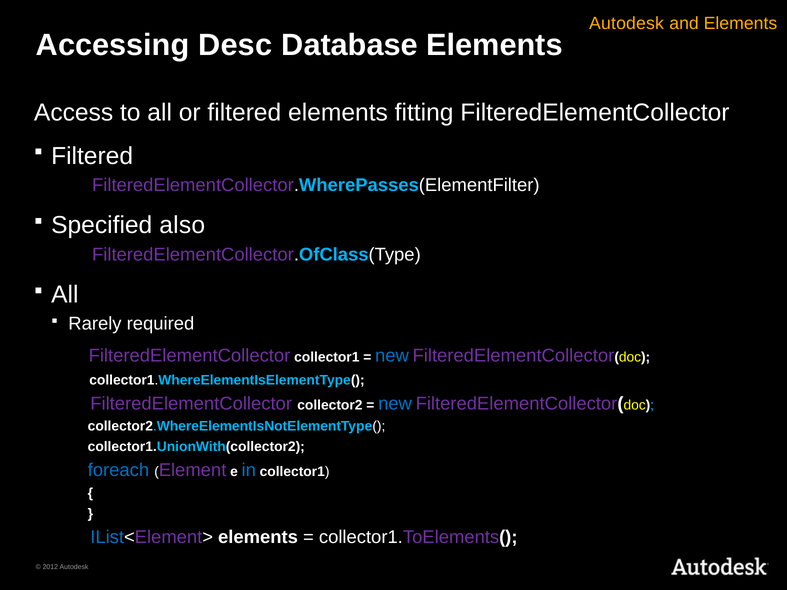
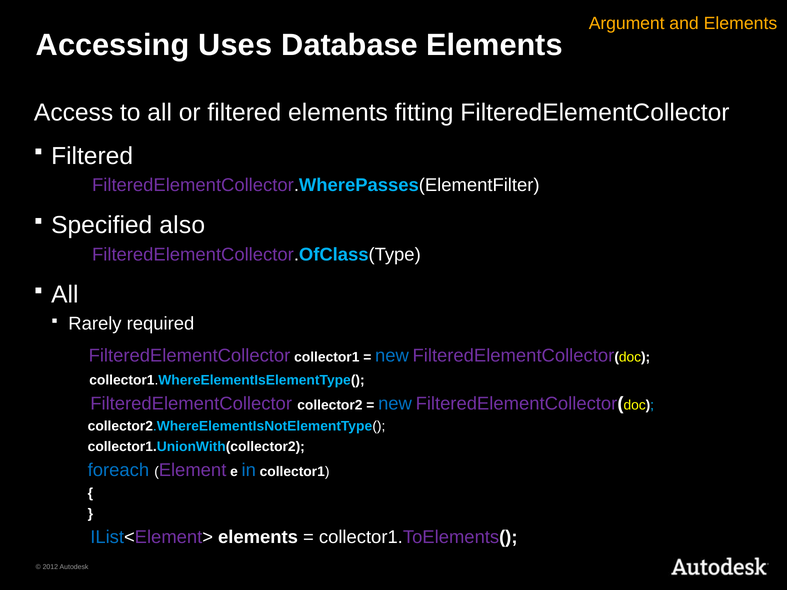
Autodesk at (627, 24): Autodesk -> Argument
Desc: Desc -> Uses
